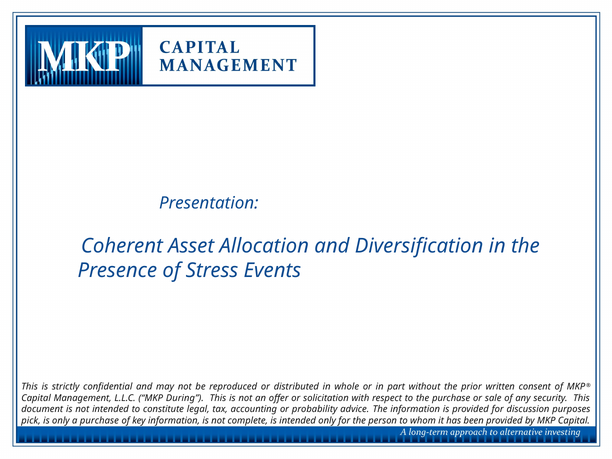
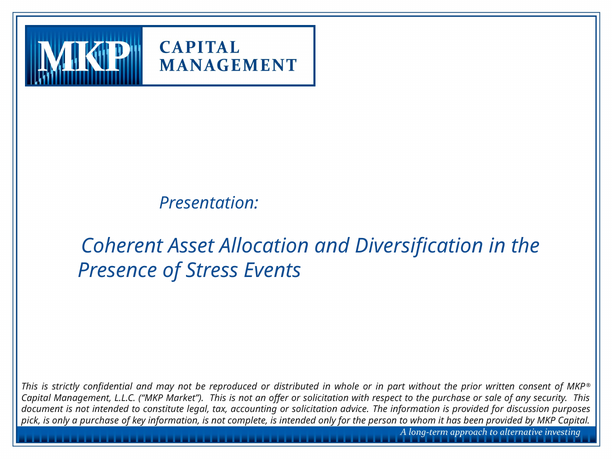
During: During -> Market
accounting or probability: probability -> solicitation
